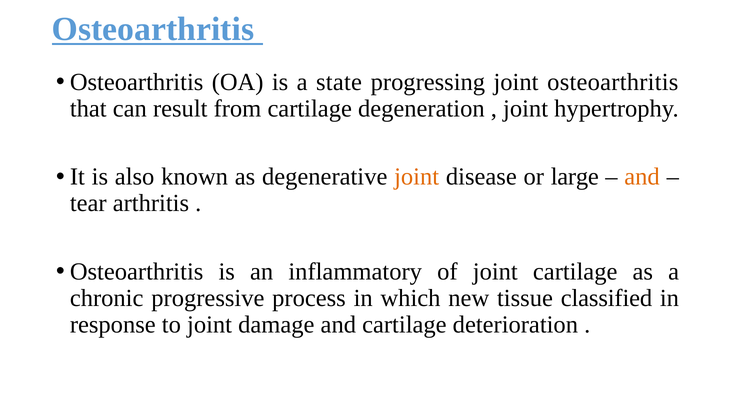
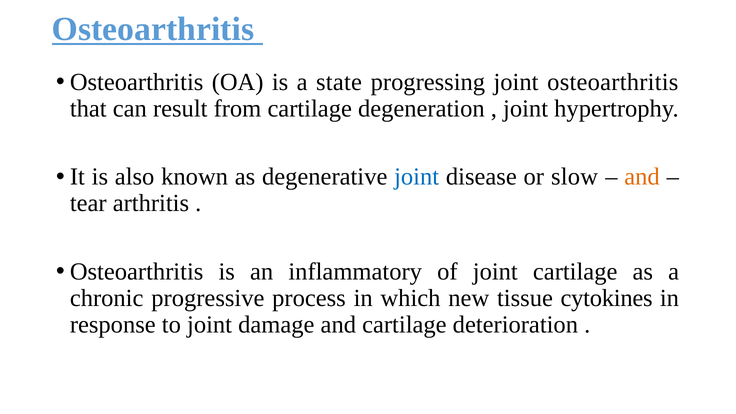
joint at (417, 177) colour: orange -> blue
large: large -> slow
classified: classified -> cytokines
